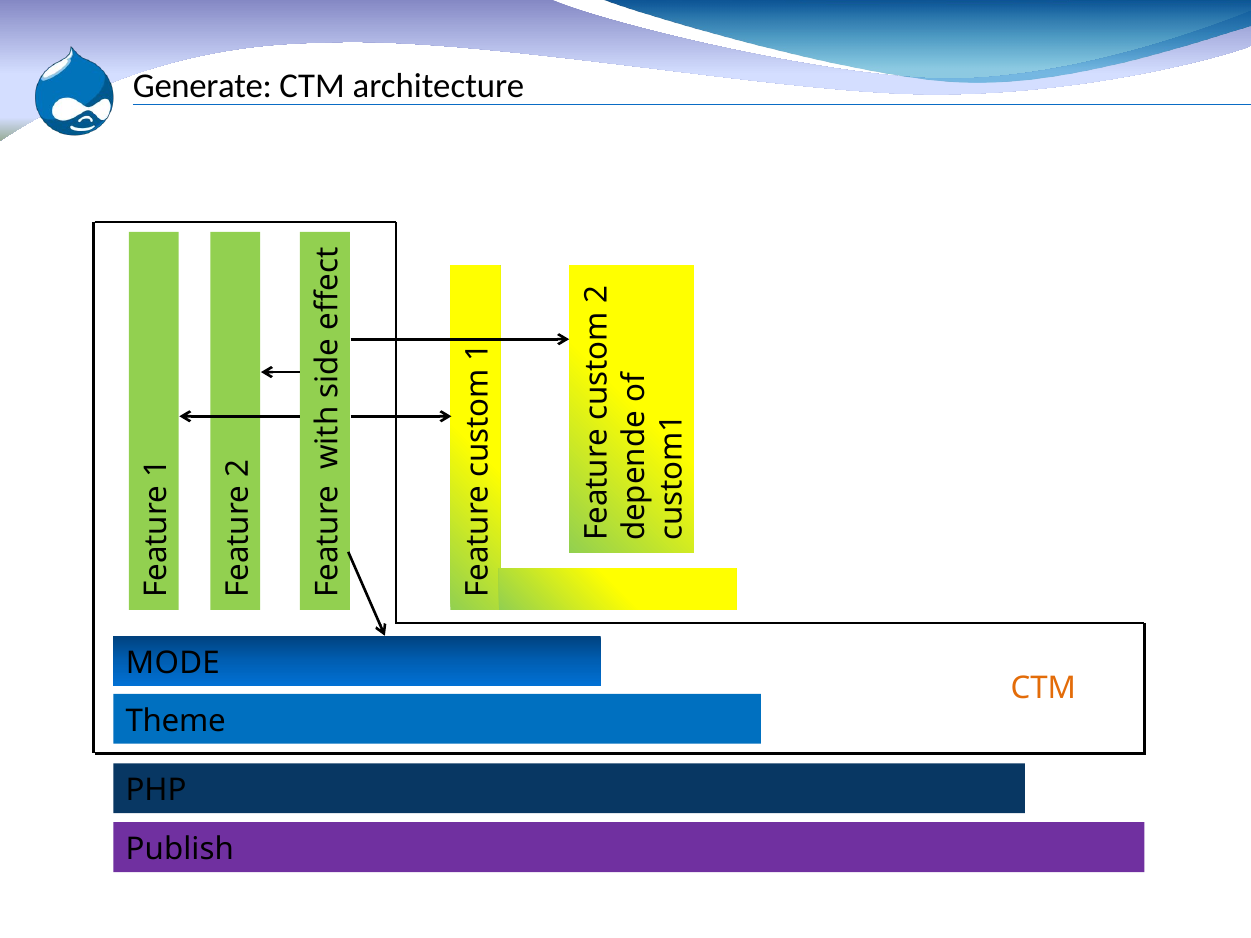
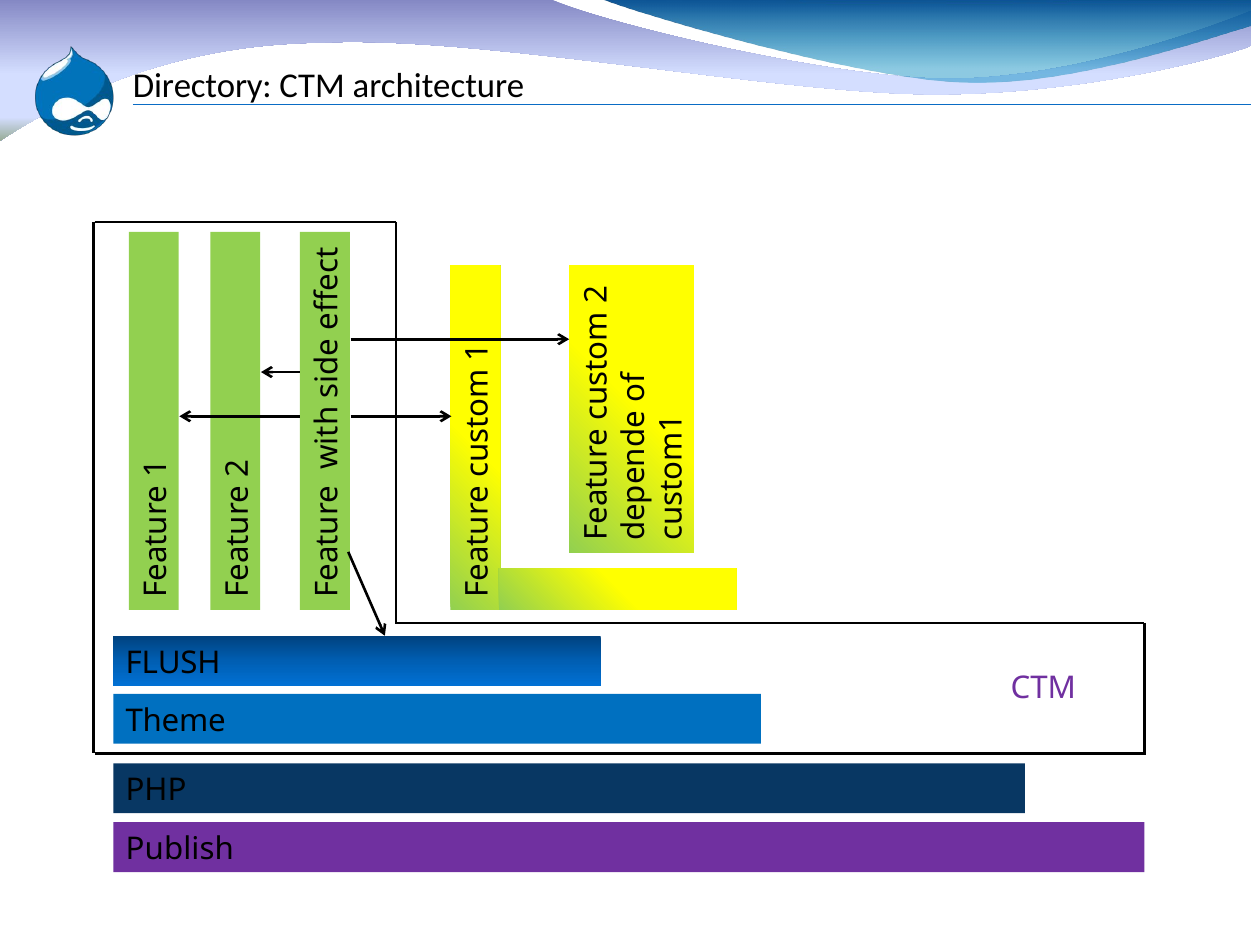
Generate: Generate -> Directory
MODE: MODE -> FLUSH
CTM at (1043, 688) colour: orange -> purple
